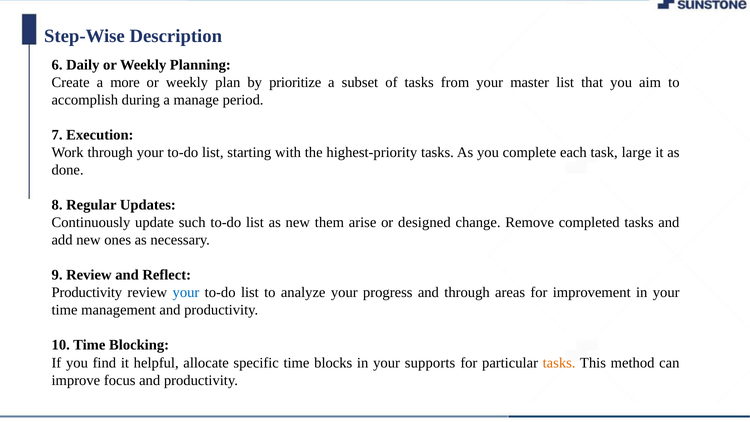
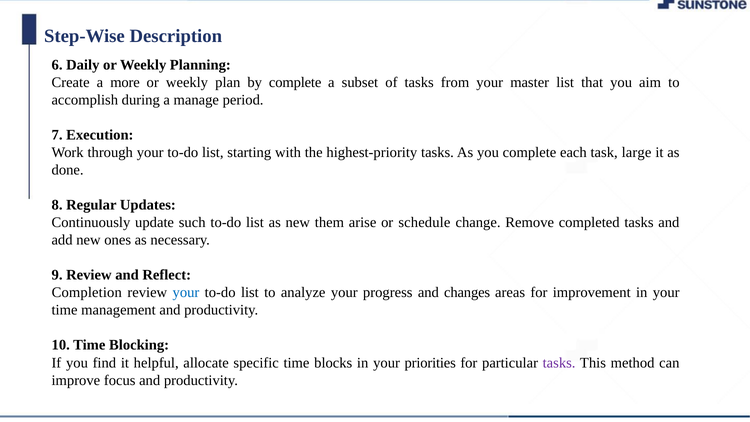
by prioritize: prioritize -> complete
designed: designed -> schedule
Productivity at (87, 293): Productivity -> Completion
and through: through -> changes
supports: supports -> priorities
tasks at (559, 363) colour: orange -> purple
